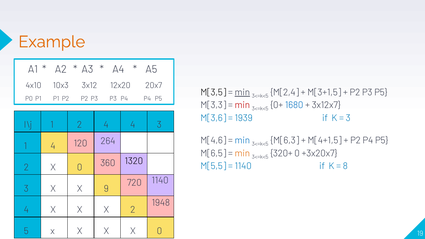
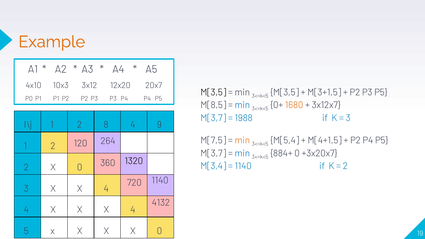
min at (242, 92) underline: present -> none
3<=k<5 M[2,4: M[2,4 -> M[3,5
M[3,3: M[3,3 -> M[8,5
min at (242, 105) colour: red -> blue
1680 colour: blue -> orange
M[3,6 at (213, 118): M[3,6 -> M[3,7
1939: 1939 -> 1988
2 4: 4 -> 8
4 3: 3 -> 9
M[4,6: M[4,6 -> M[7,5
min at (242, 141) colour: blue -> orange
M[6,3: M[6,3 -> M[5,4
4 at (53, 146): 4 -> 2
M[6,5 at (213, 153): M[6,5 -> M[3,7
min at (242, 153) colour: orange -> blue
320+: 320+ -> 884+
M[5,5: M[5,5 -> M[3,4
8 at (345, 166): 8 -> 2
3 X X 9: 9 -> 4
1948: 1948 -> 4132
X X X 2: 2 -> 4
